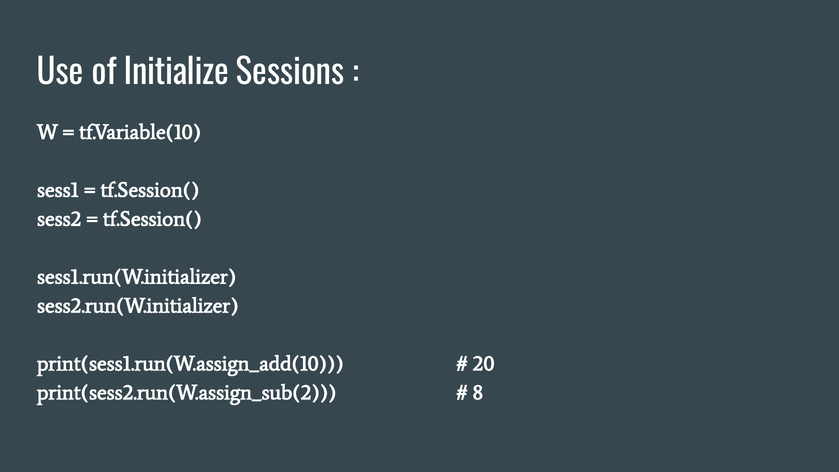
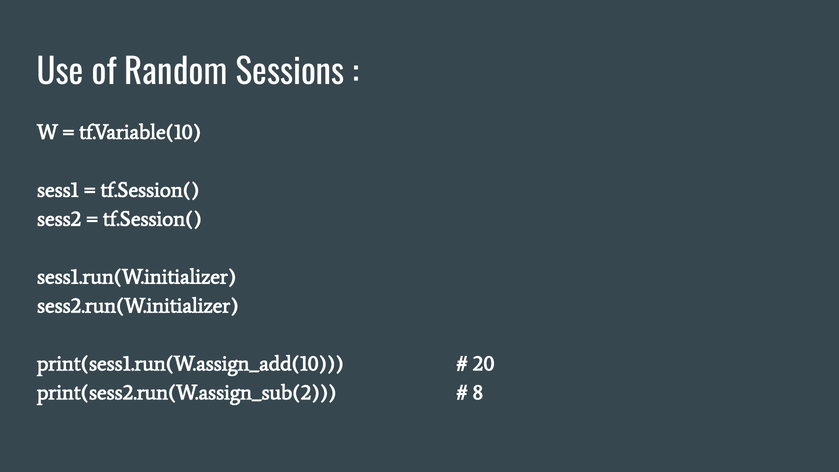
Initialize: Initialize -> Random
